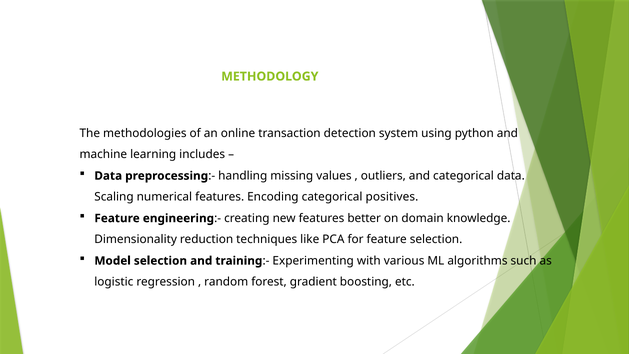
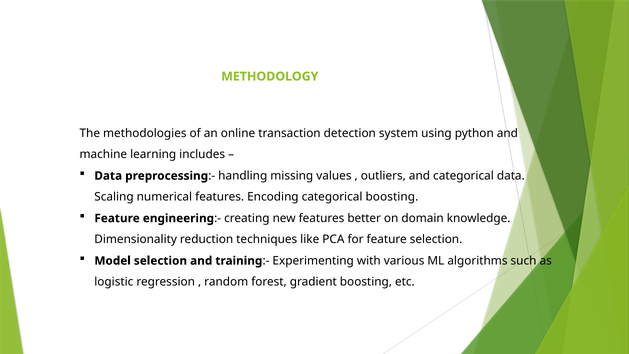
categorical positives: positives -> boosting
